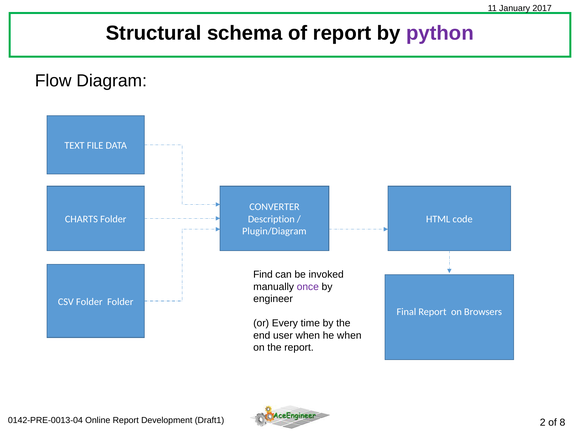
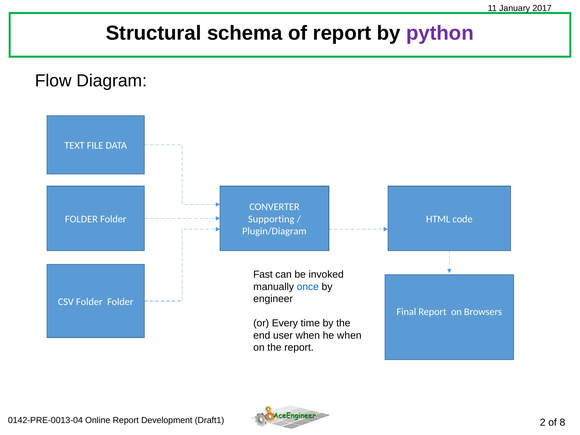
CHARTS at (81, 219): CHARTS -> FOLDER
Description: Description -> Supporting
Find: Find -> Fast
once colour: purple -> blue
